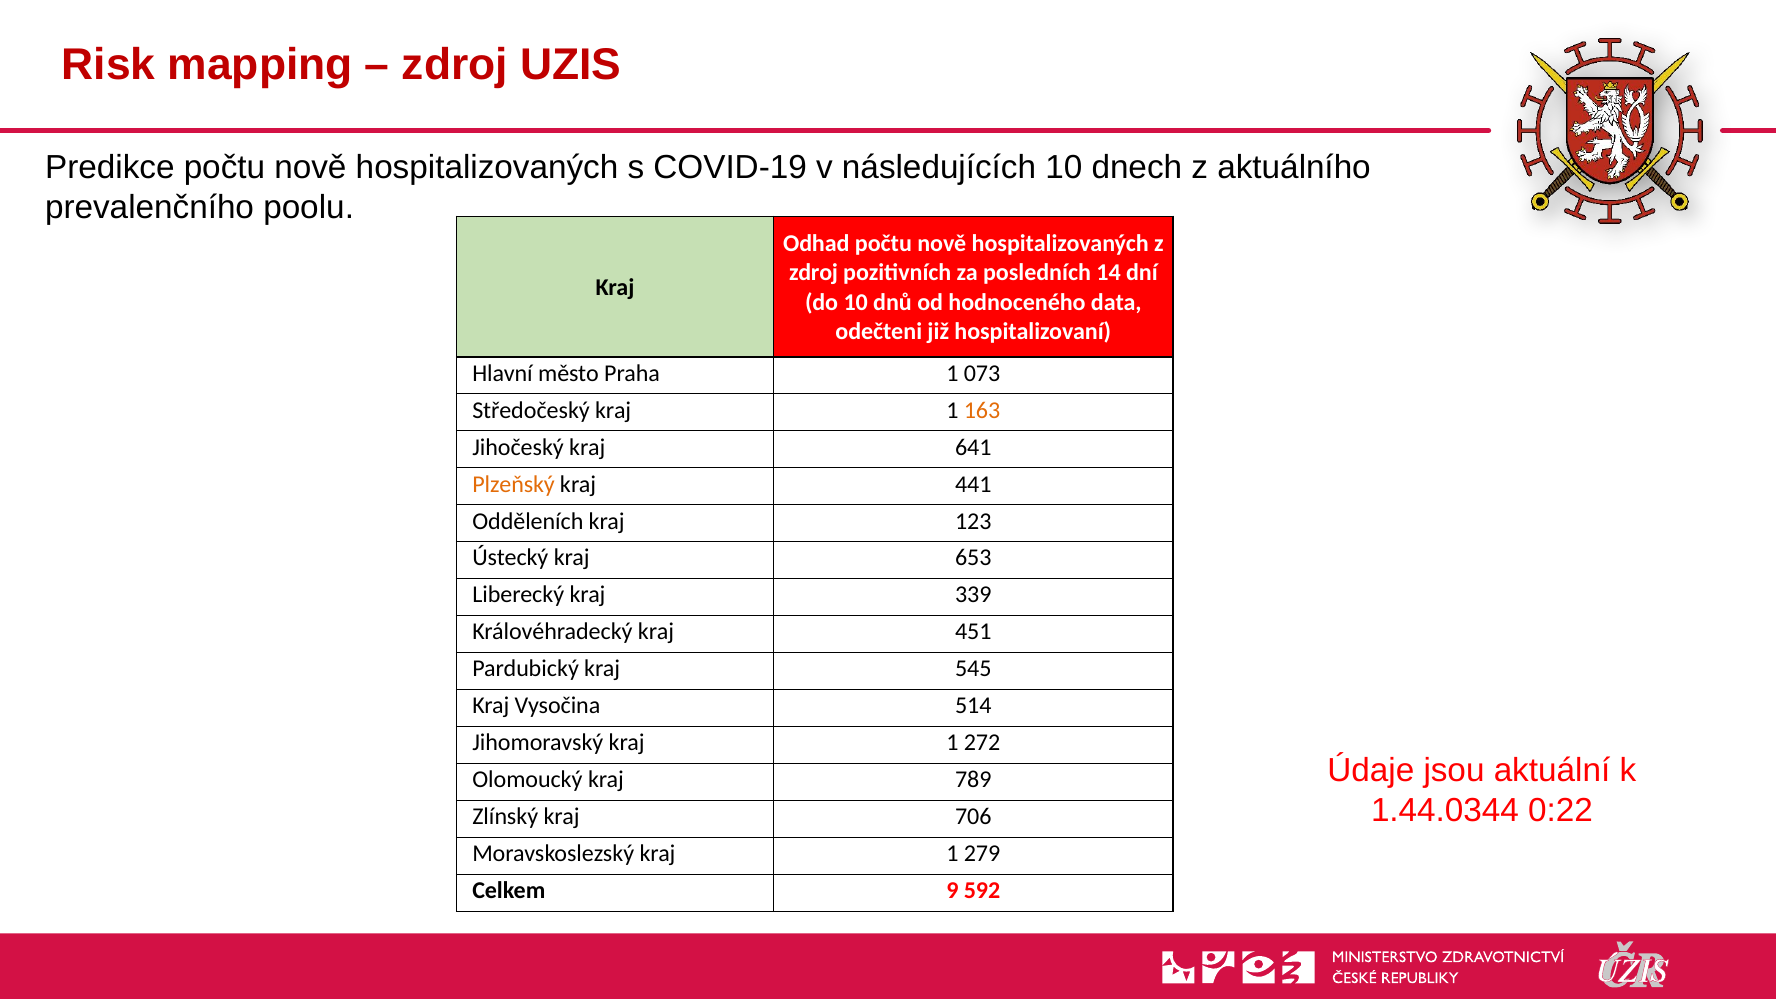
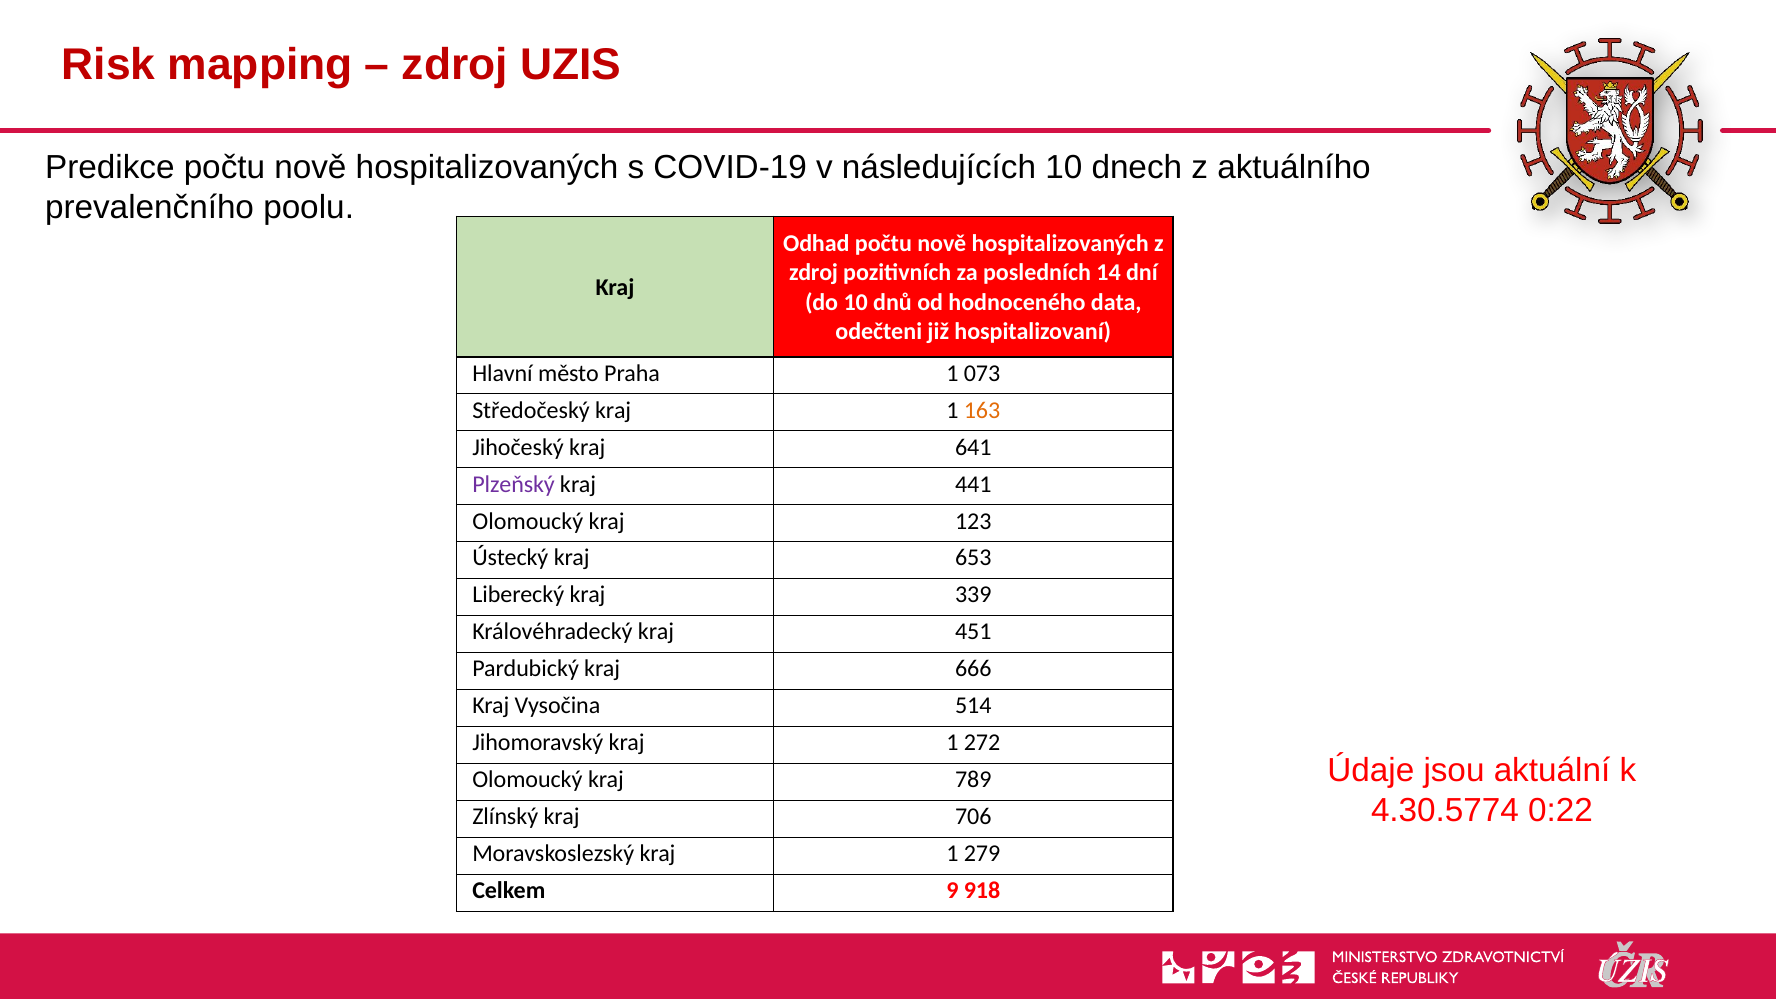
Plzeňský colour: orange -> purple
Odděleních at (528, 521): Odděleních -> Olomoucký
545: 545 -> 666
1.44.0344: 1.44.0344 -> 4.30.5774
592: 592 -> 918
